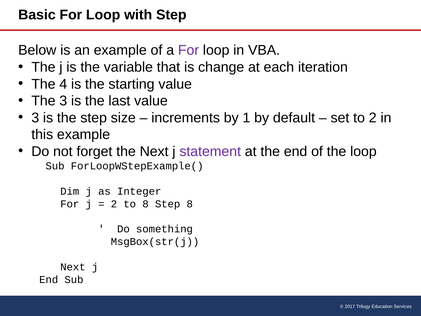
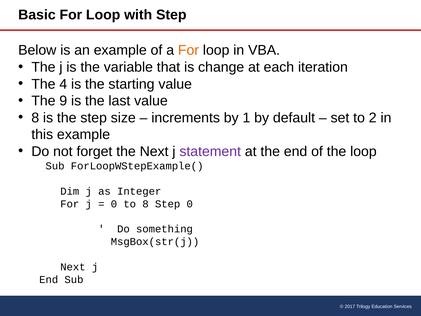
For at (188, 50) colour: purple -> orange
The 3: 3 -> 9
3 at (35, 118): 3 -> 8
2 at (114, 204): 2 -> 0
Step 8: 8 -> 0
